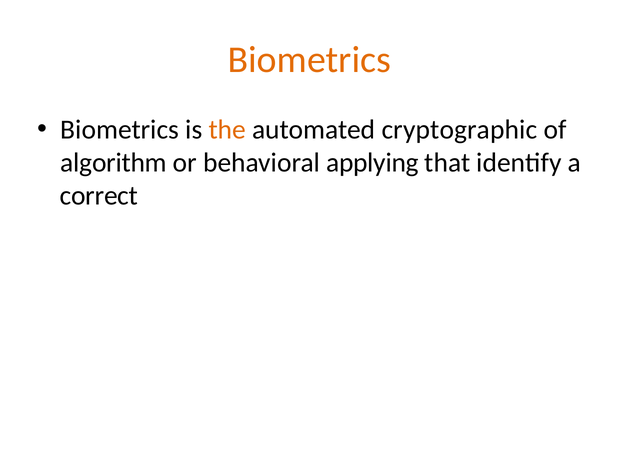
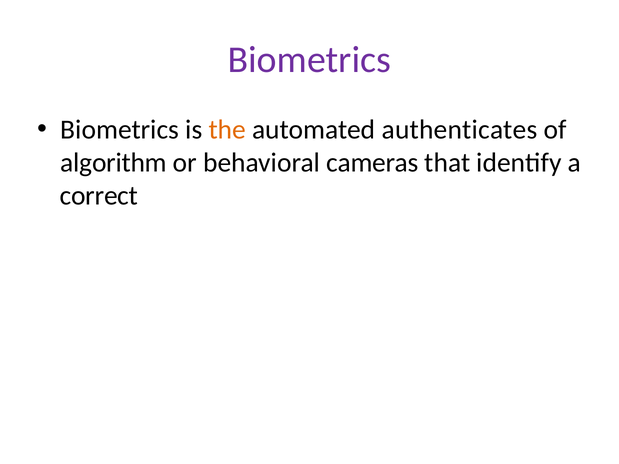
Biometrics at (309, 60) colour: orange -> purple
cryptographic: cryptographic -> authenticates
applying: applying -> cameras
